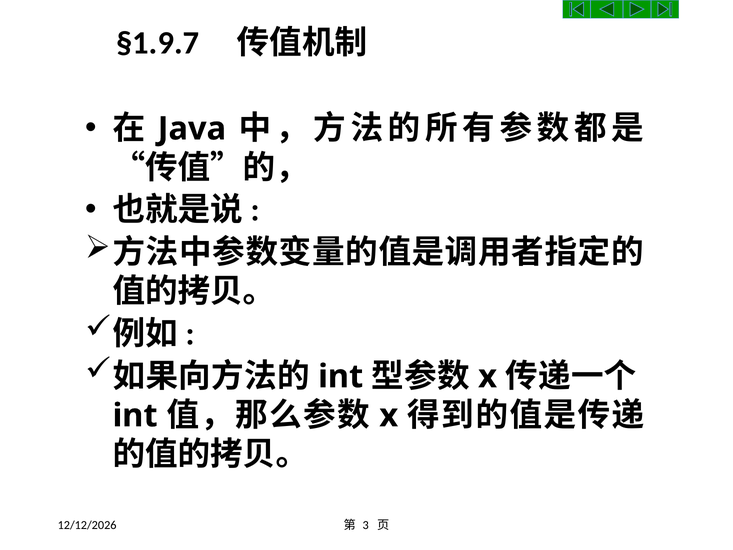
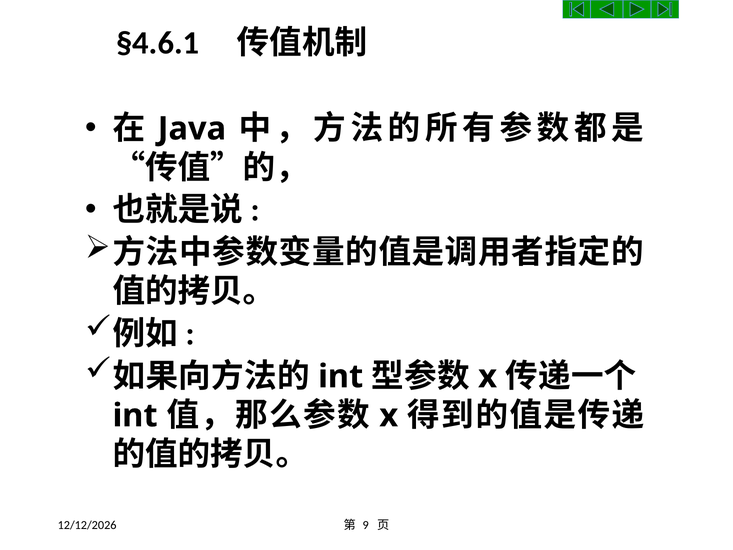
§1.9.7: §1.9.7 -> §4.6.1
3: 3 -> 9
